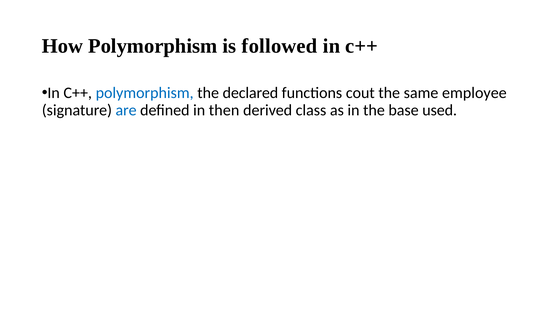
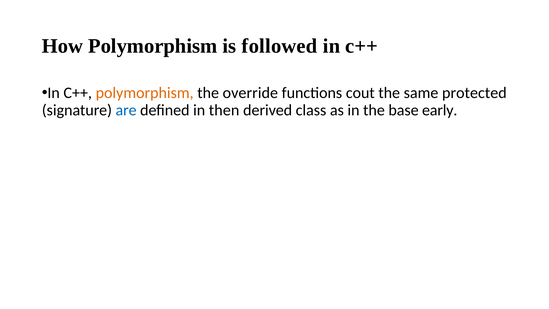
polymorphism at (145, 93) colour: blue -> orange
declared: declared -> override
employee: employee -> protected
used: used -> early
